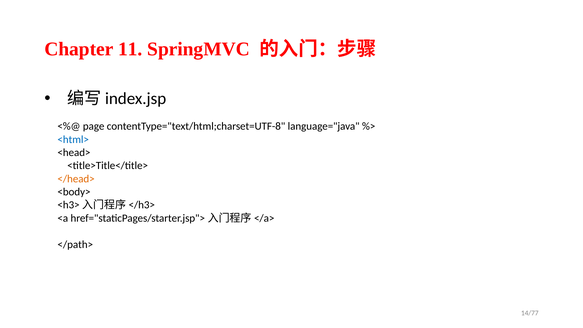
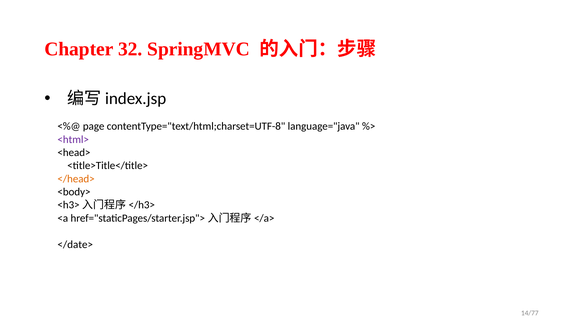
11: 11 -> 32
<html> colour: blue -> purple
</path>: </path> -> </date>
